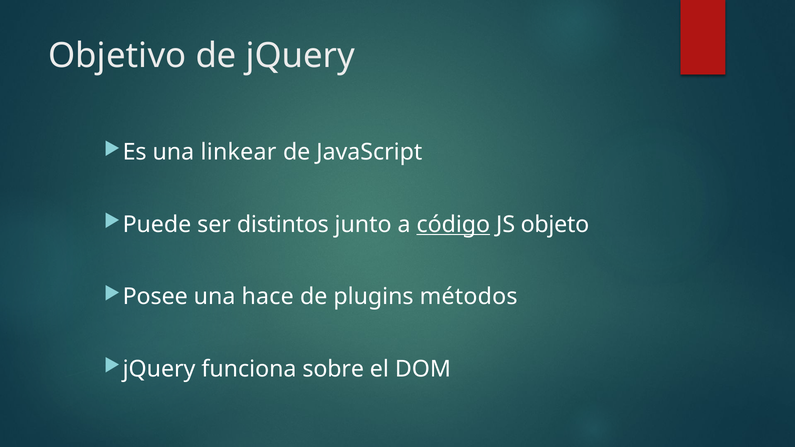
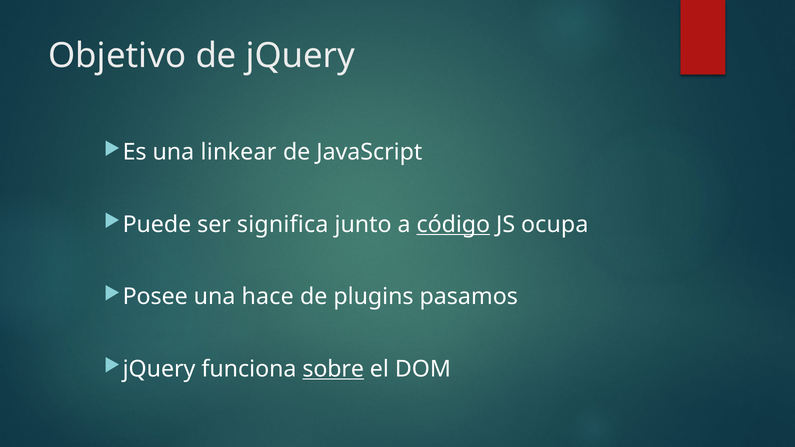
distintos: distintos -> significa
objeto: objeto -> ocupa
métodos: métodos -> pasamos
sobre underline: none -> present
